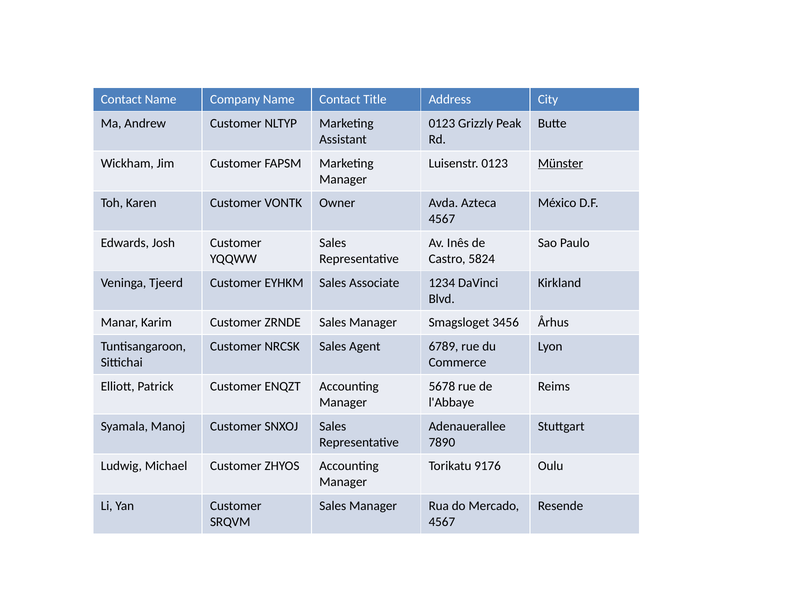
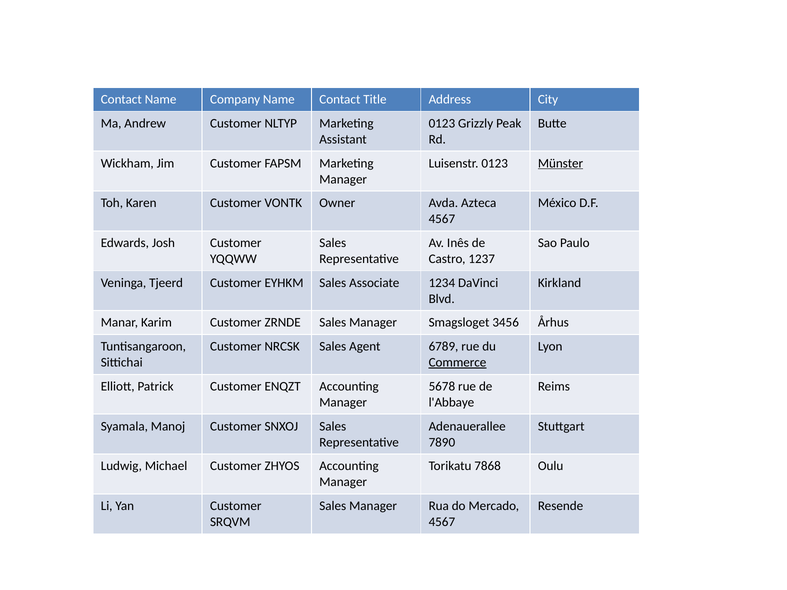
5824: 5824 -> 1237
Commerce underline: none -> present
9176: 9176 -> 7868
